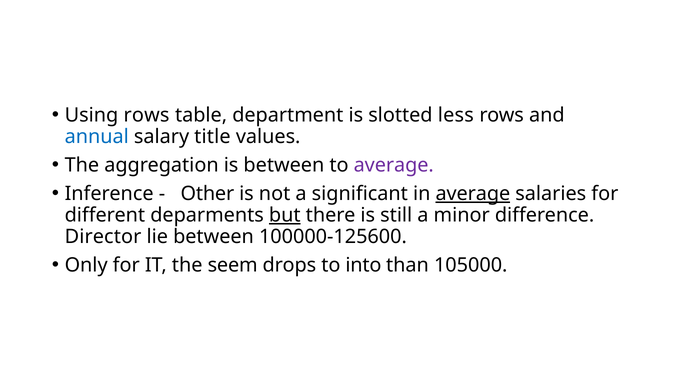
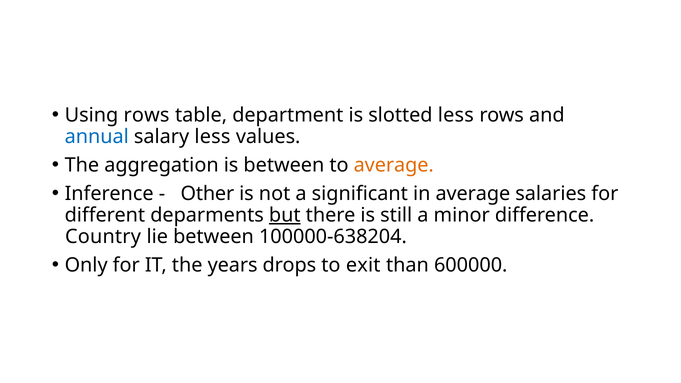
salary title: title -> less
average at (394, 165) colour: purple -> orange
average at (473, 194) underline: present -> none
Director: Director -> Country
100000-125600: 100000-125600 -> 100000-638204
seem: seem -> years
into: into -> exit
105000: 105000 -> 600000
